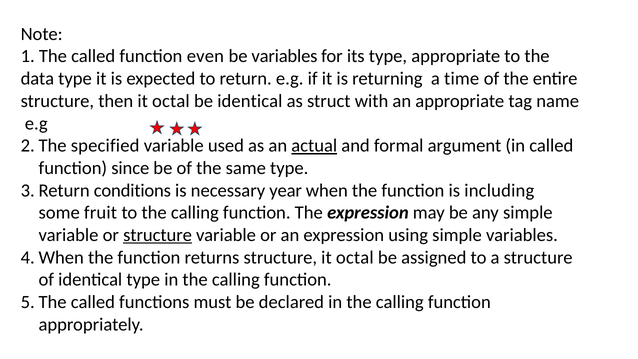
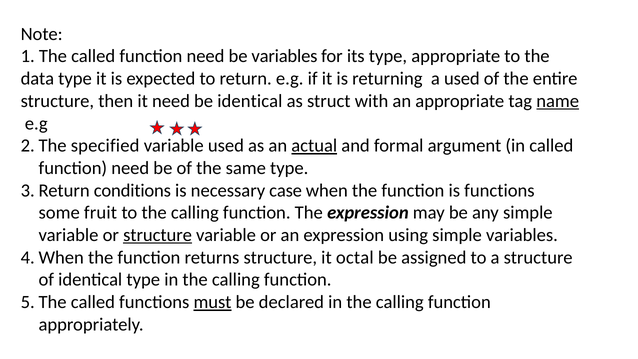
The called function even: even -> need
a time: time -> used
then it octal: octal -> need
name underline: none -> present
since at (130, 168): since -> need
year: year -> case
is including: including -> functions
must underline: none -> present
